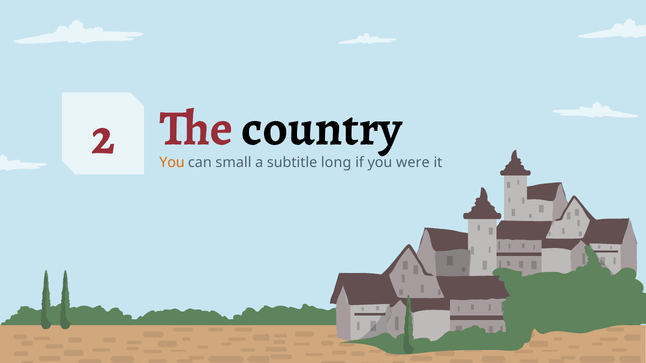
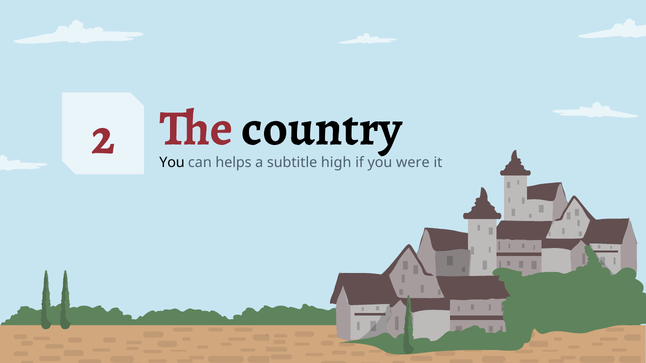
You at (172, 163) colour: orange -> black
small: small -> helps
long: long -> high
